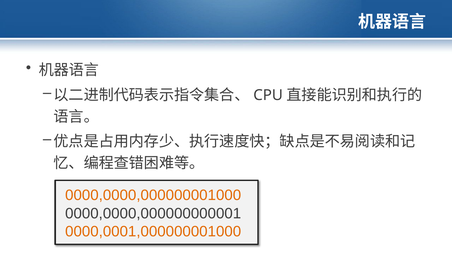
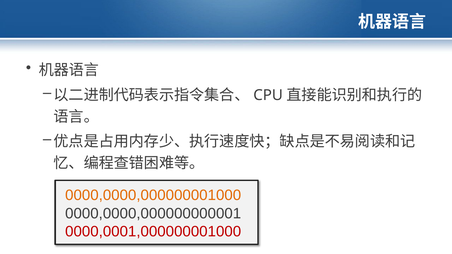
0000,0001,000000001000 colour: orange -> red
